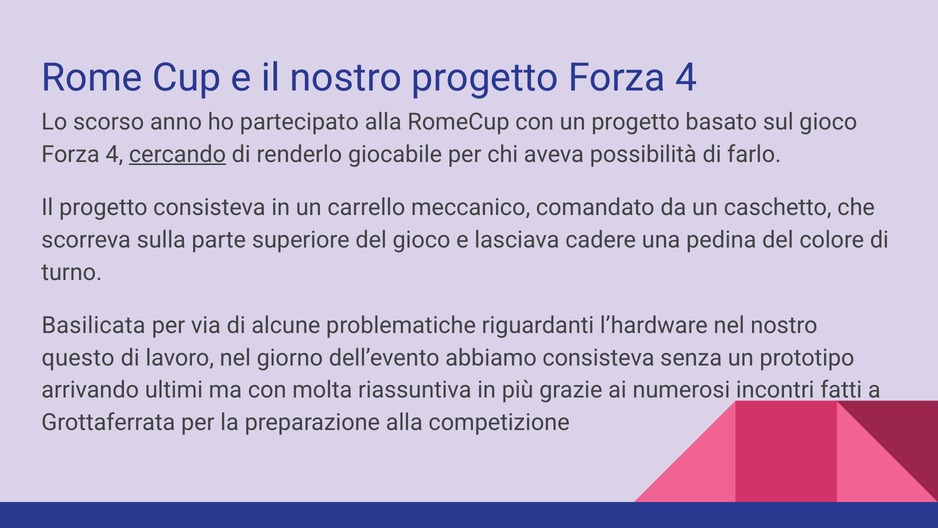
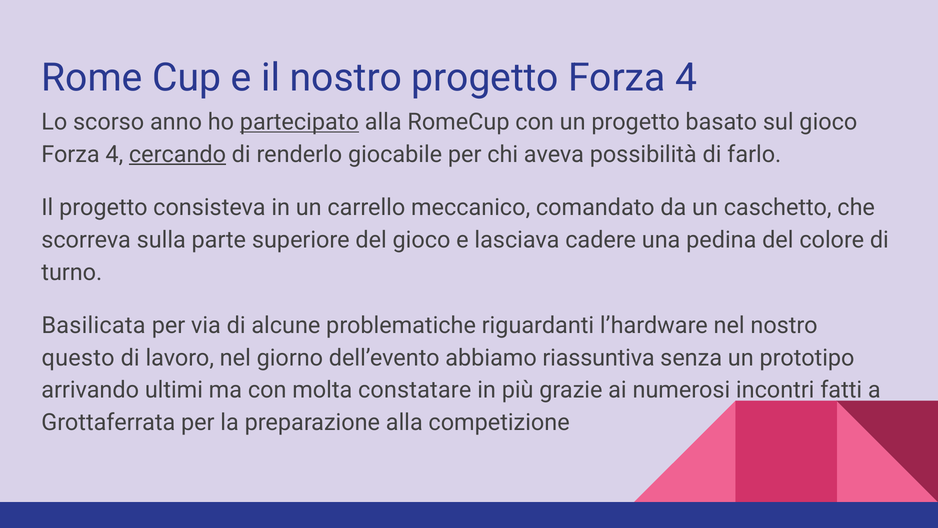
partecipato underline: none -> present
abbiamo consisteva: consisteva -> riassuntiva
riassuntiva: riassuntiva -> constatare
